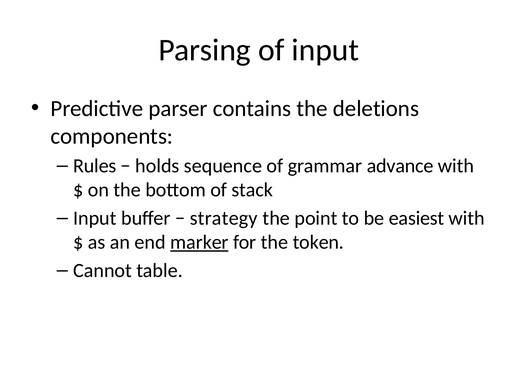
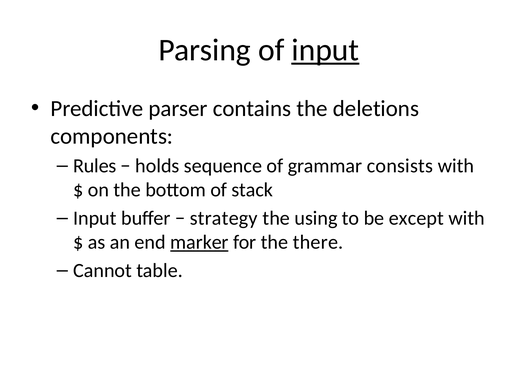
input at (325, 50) underline: none -> present
advance: advance -> consists
point: point -> using
easiest: easiest -> except
token: token -> there
